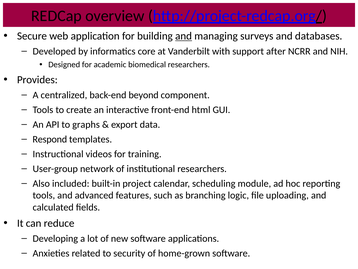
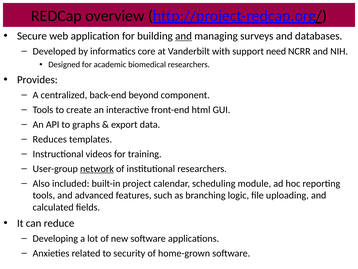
after: after -> need
Respond: Respond -> Reduces
network underline: none -> present
